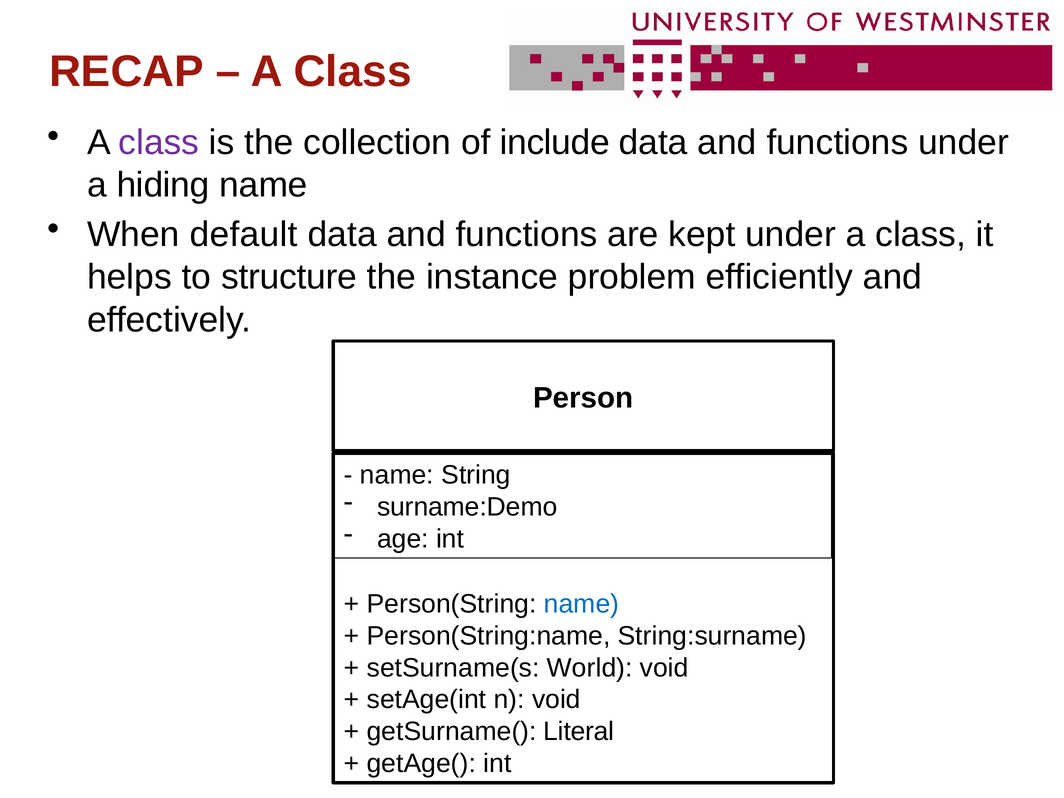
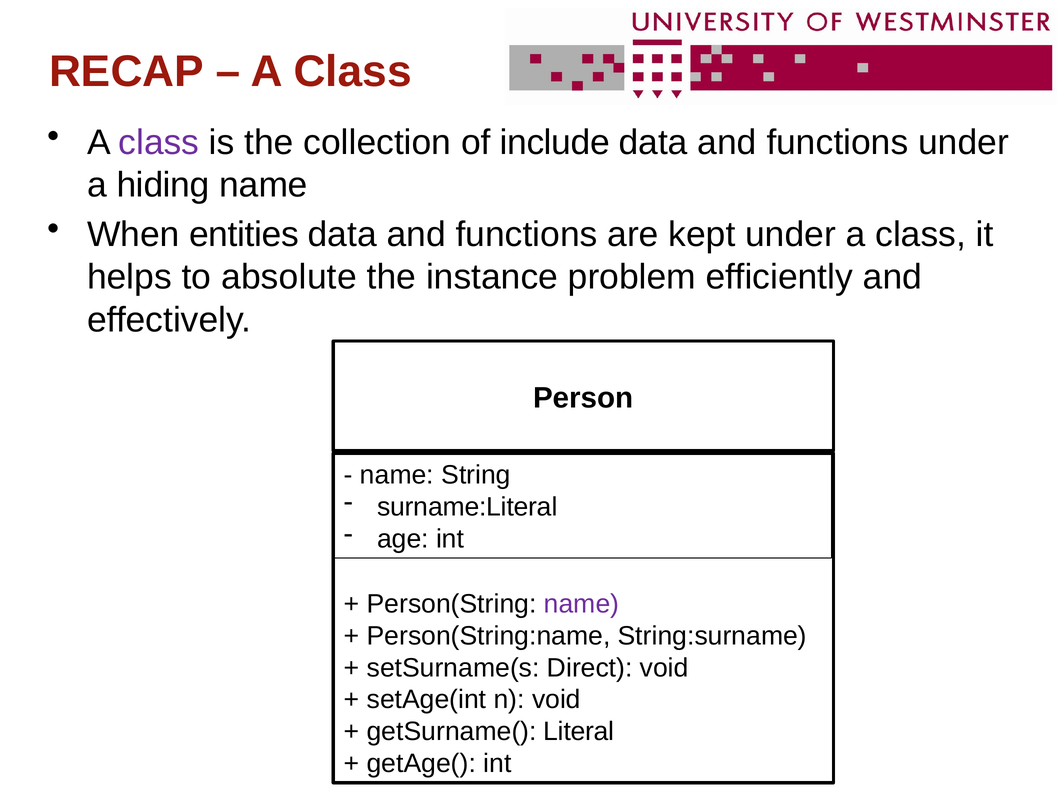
default: default -> entities
structure: structure -> absolute
surname:Demo: surname:Demo -> surname:Literal
name at (582, 604) colour: blue -> purple
World: World -> Direct
